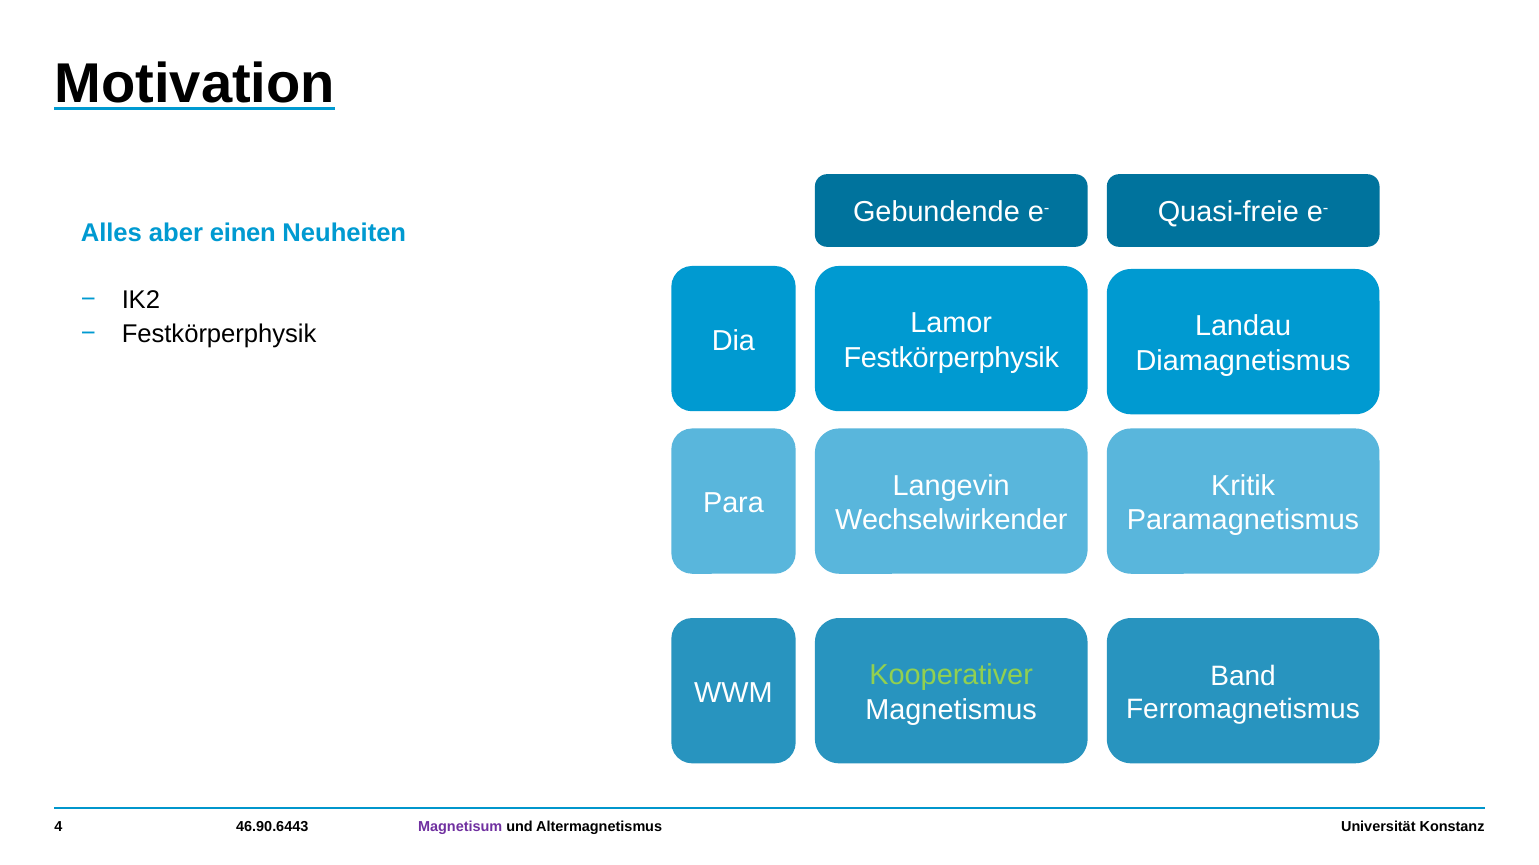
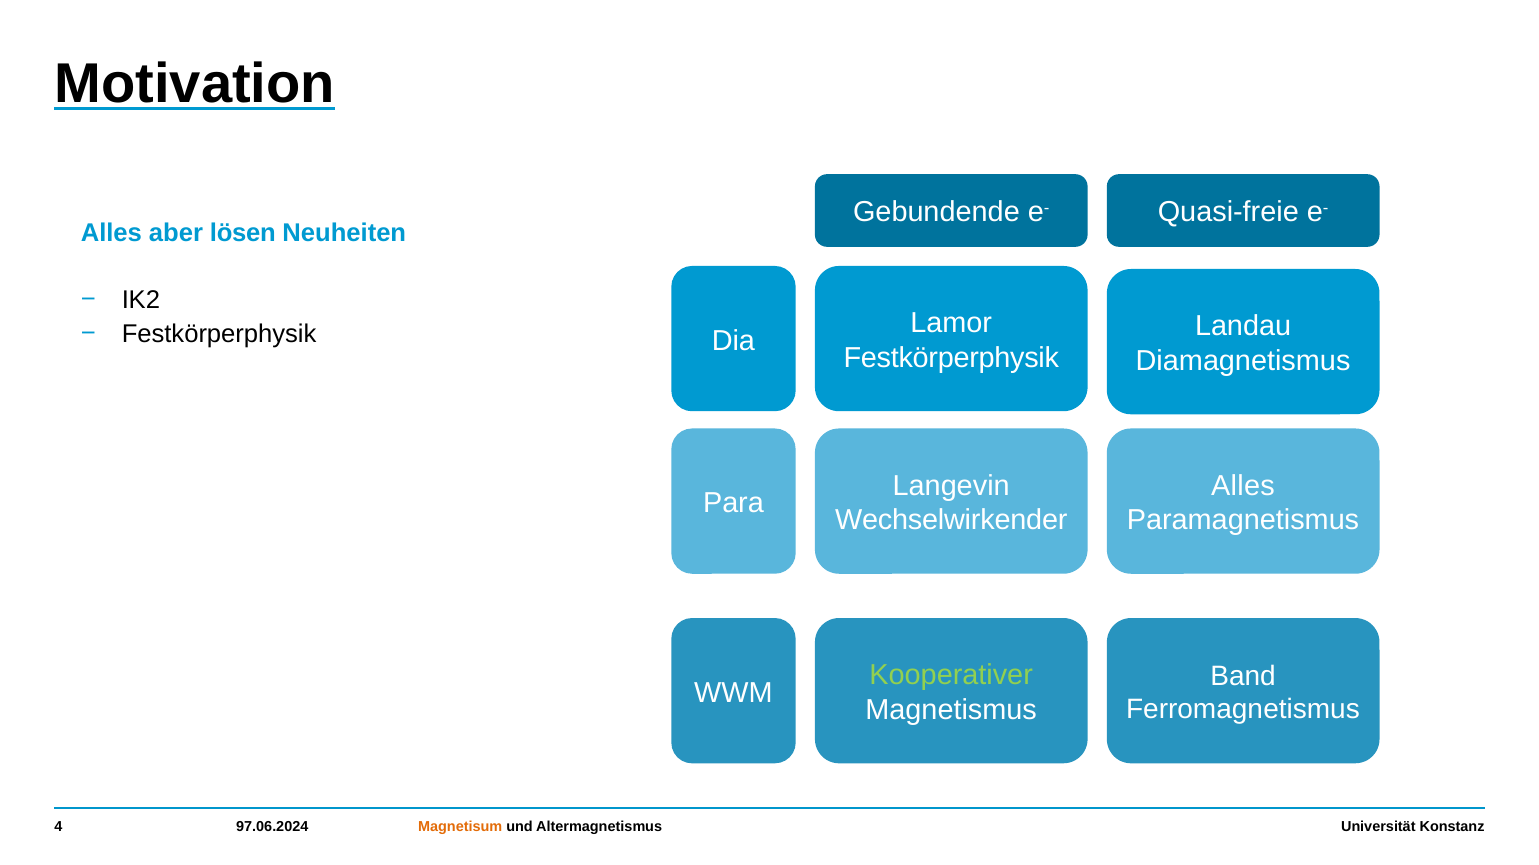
einen: einen -> lösen
Kritik at (1243, 486): Kritik -> Alles
46.90.6443: 46.90.6443 -> 97.06.2024
Magnetisum colour: purple -> orange
